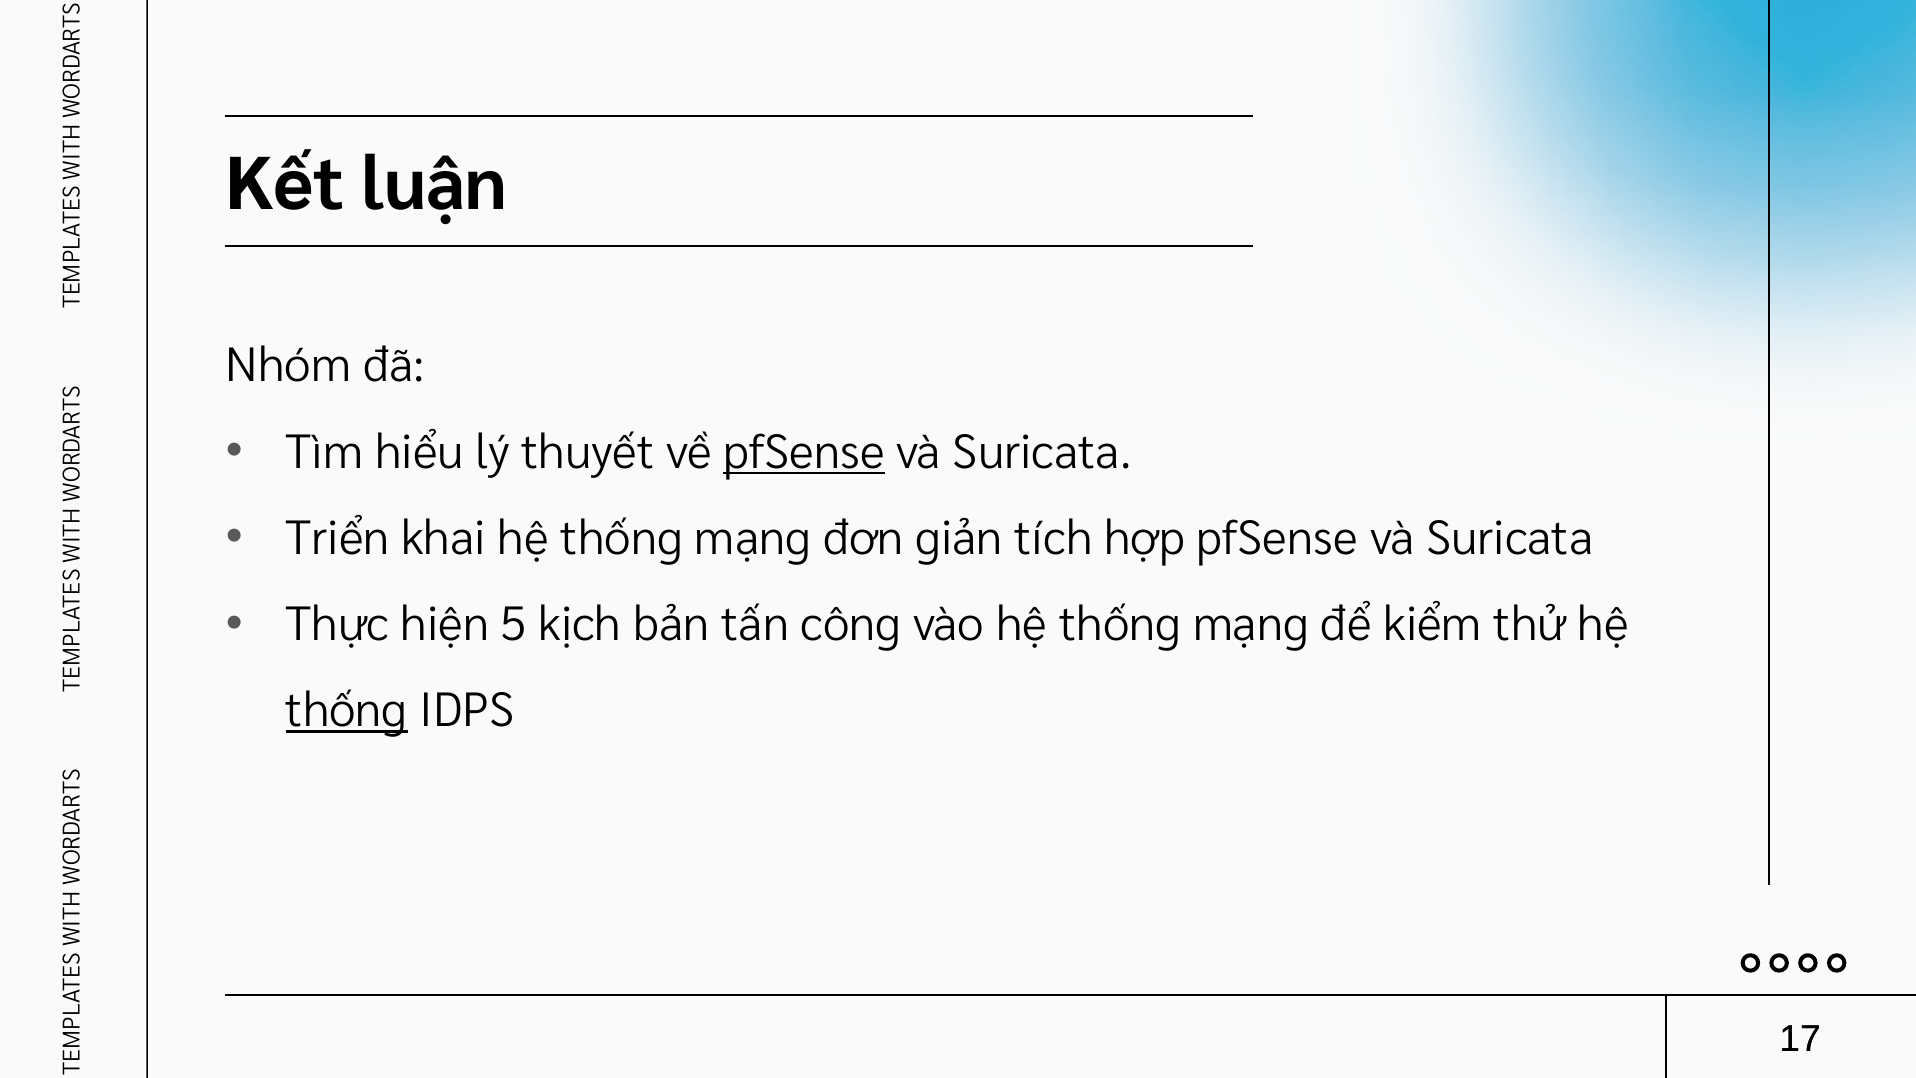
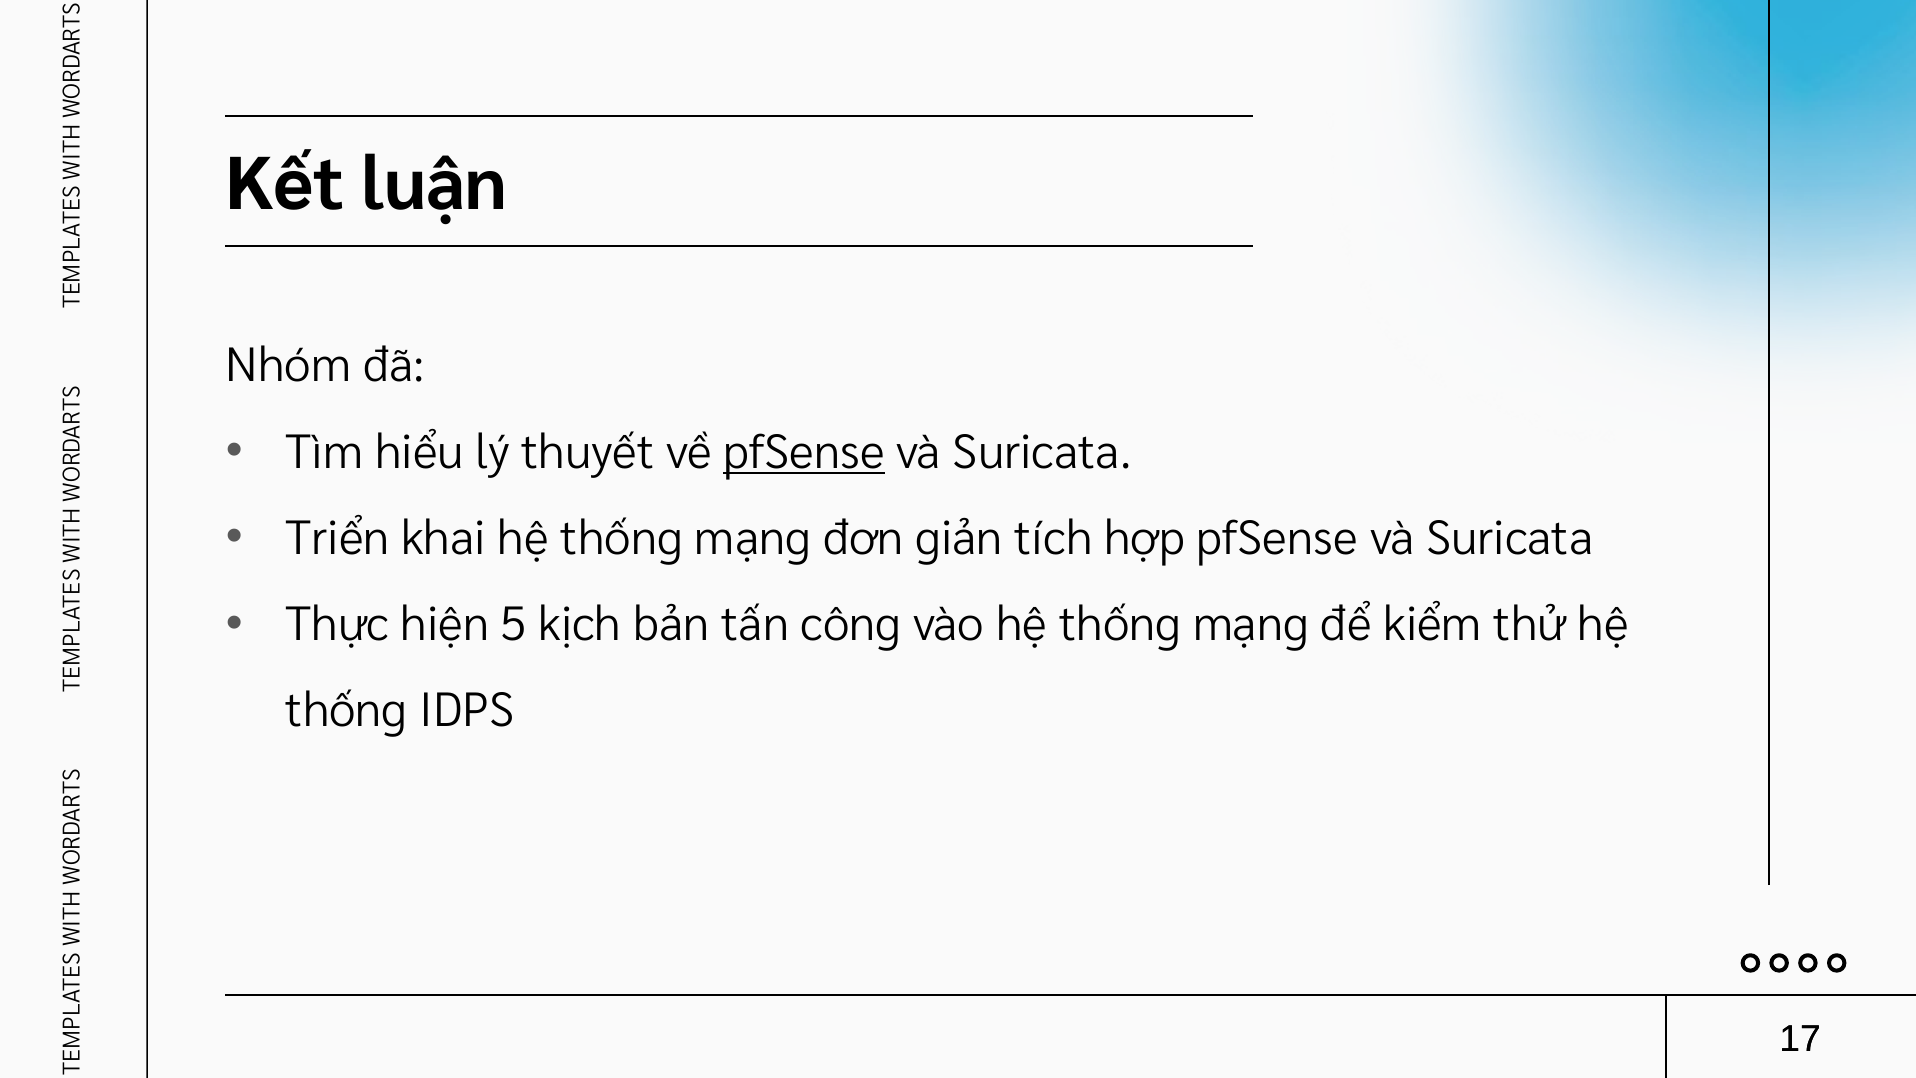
thống at (347, 711) underline: present -> none
